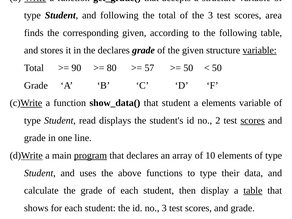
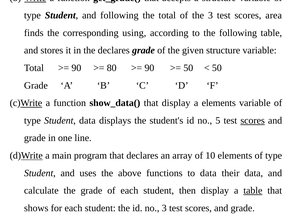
corresponding given: given -> using
variable at (260, 50) underline: present -> none
57 at (149, 68): 57 -> 90
that student: student -> display
Student read: read -> data
2: 2 -> 5
program underline: present -> none
to type: type -> data
